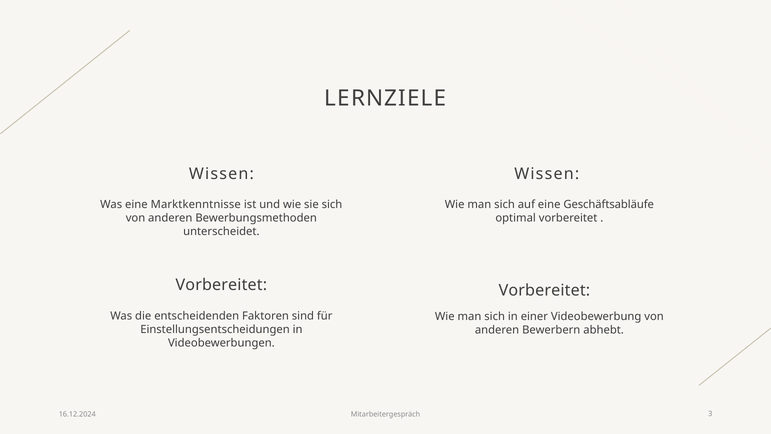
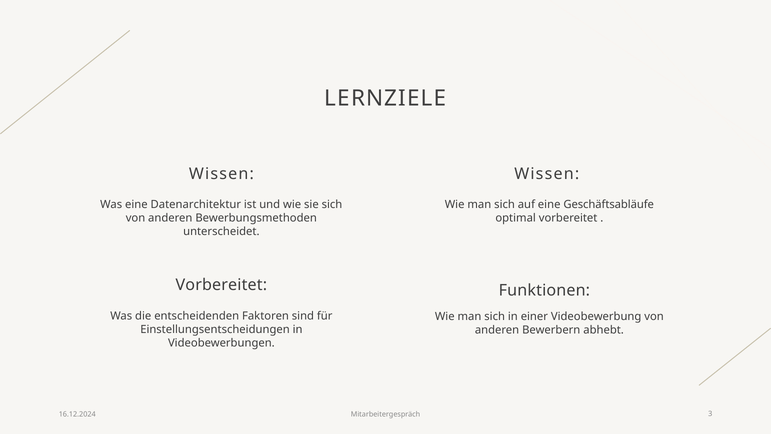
Marktkenntnisse: Marktkenntnisse -> Datenarchitektur
Vorbereitet at (544, 290): Vorbereitet -> Funktionen
